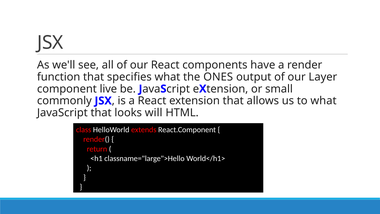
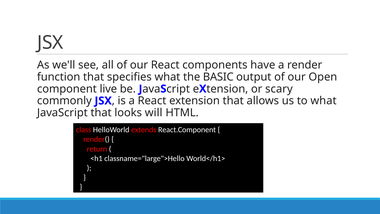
ONES: ONES -> BASIC
Layer: Layer -> Open
small: small -> scary
